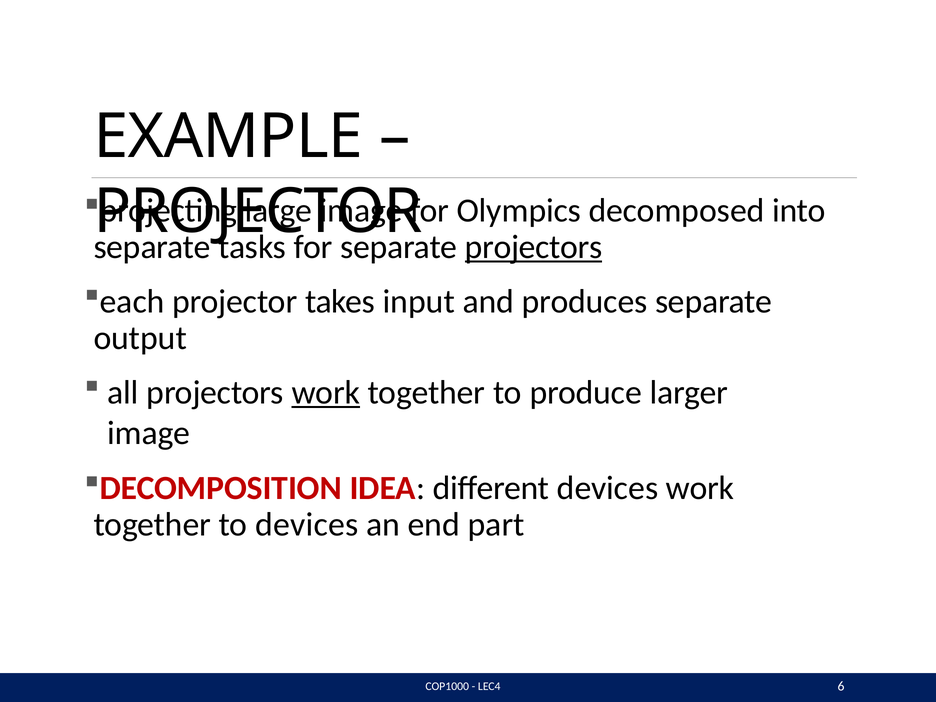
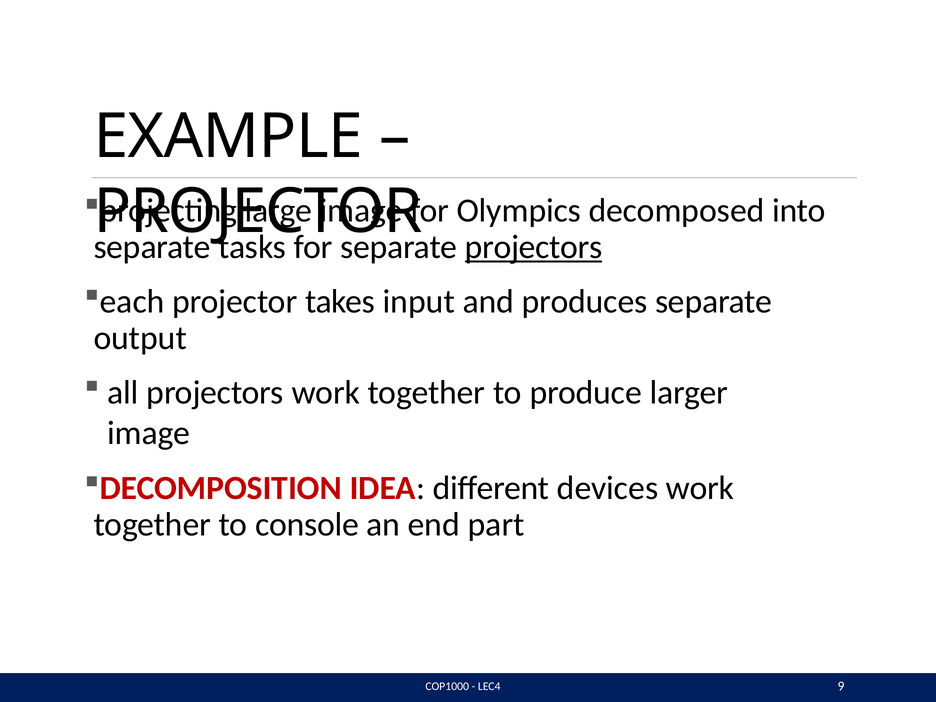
work at (326, 392) underline: present -> none
to devices: devices -> console
6: 6 -> 9
